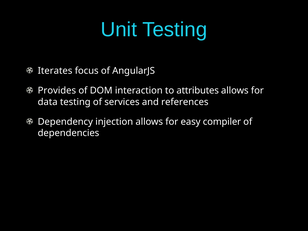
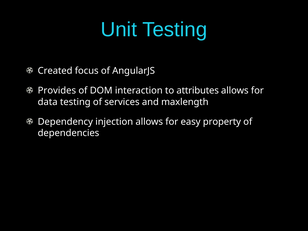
Iterates: Iterates -> Created
references: references -> maxlength
compiler: compiler -> property
